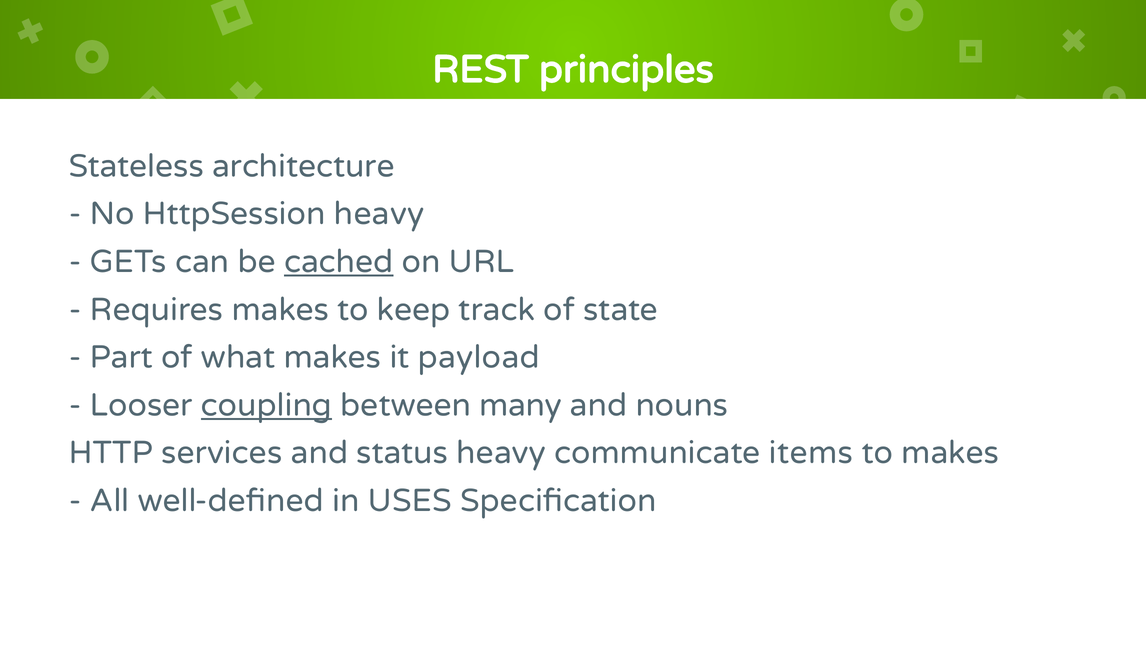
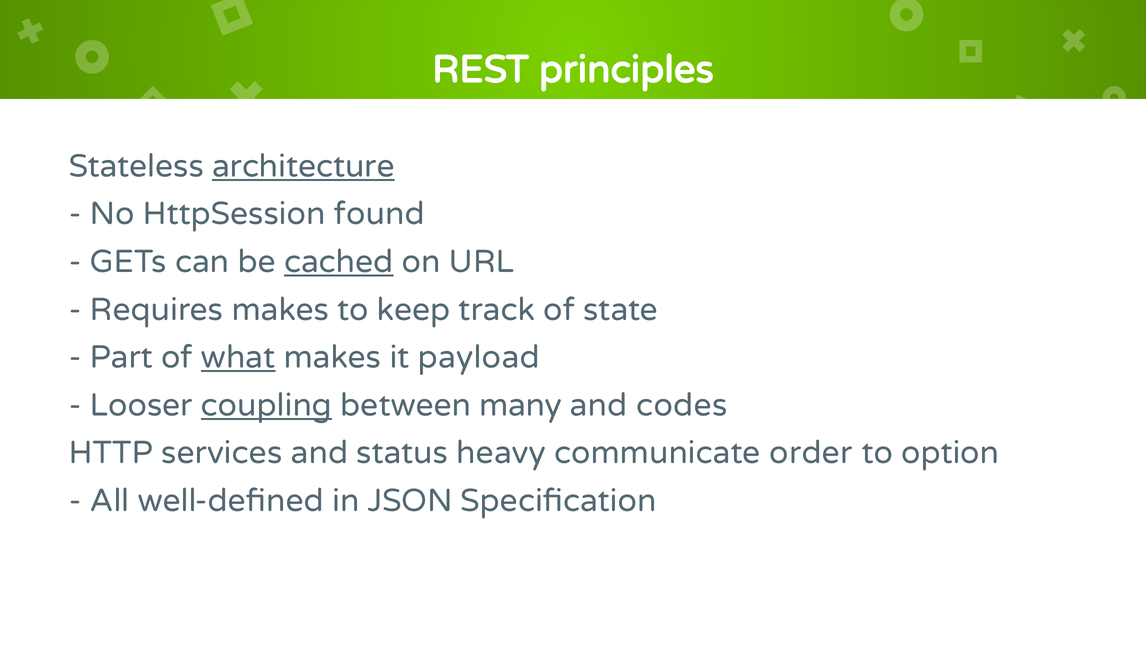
architecture underline: none -> present
HttpSession heavy: heavy -> found
what underline: none -> present
nouns: nouns -> codes
items: items -> order
to makes: makes -> option
USES: USES -> JSON
